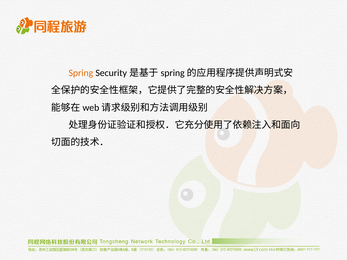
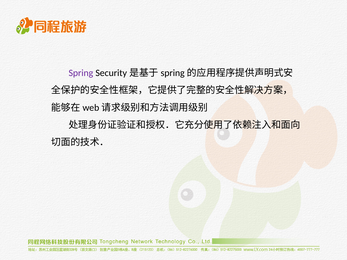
Spring colour: orange -> purple
